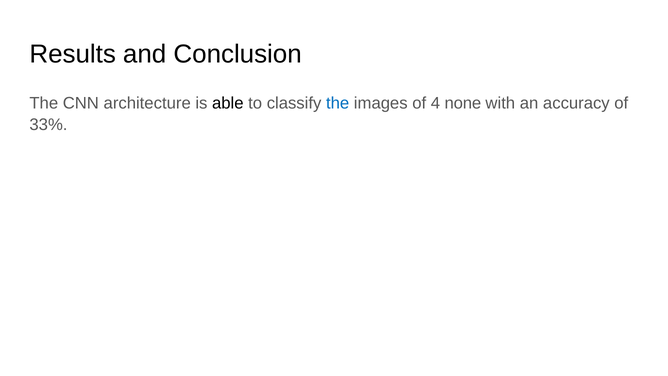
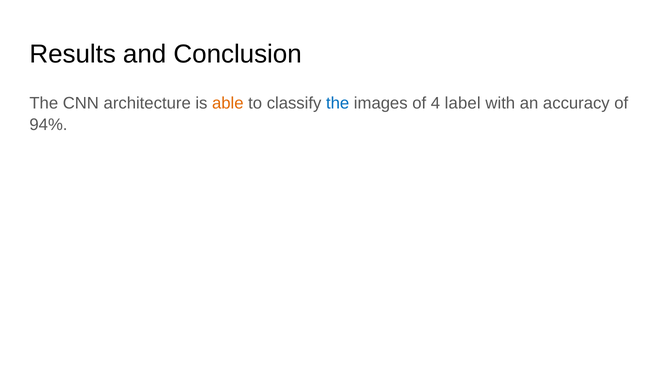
able colour: black -> orange
none: none -> label
33%: 33% -> 94%
